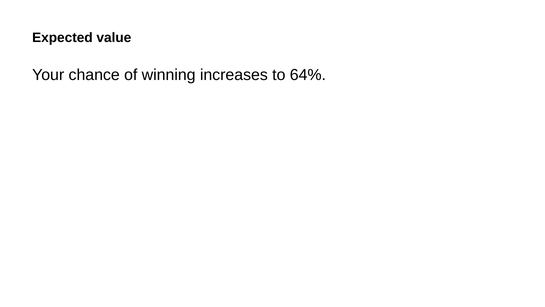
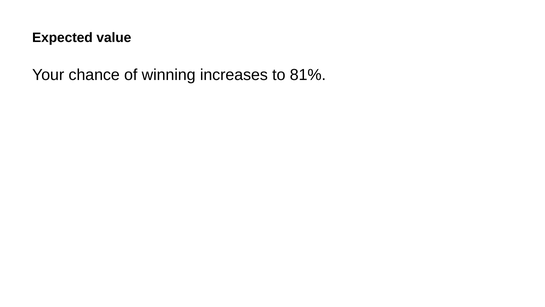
64%: 64% -> 81%
